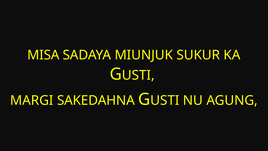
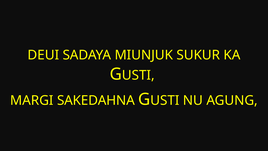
MISA: MISA -> DEUI
